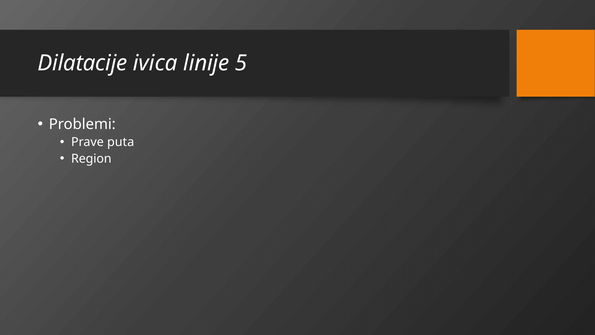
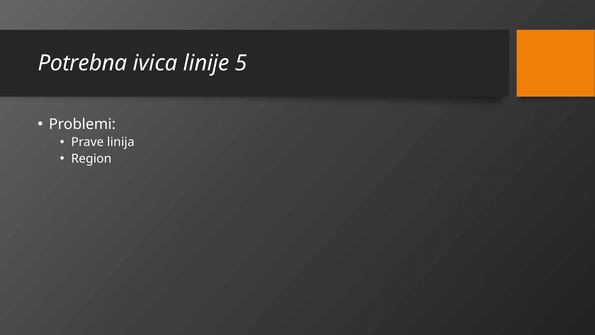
Dilatacije: Dilatacije -> Potrebna
puta: puta -> linija
